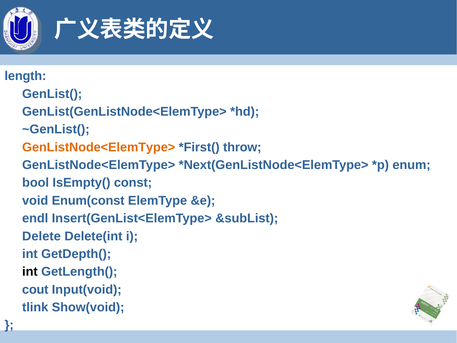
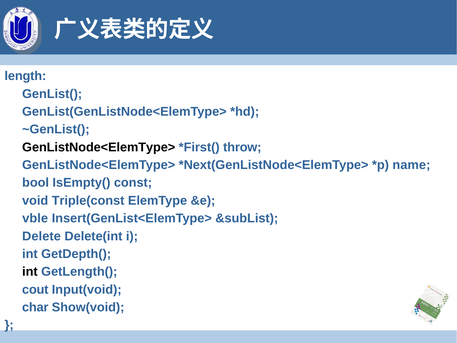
GenListNode<ElemType> at (99, 147) colour: orange -> black
enum: enum -> name
Enum(const: Enum(const -> Triple(const
endl: endl -> vble
tlink: tlink -> char
